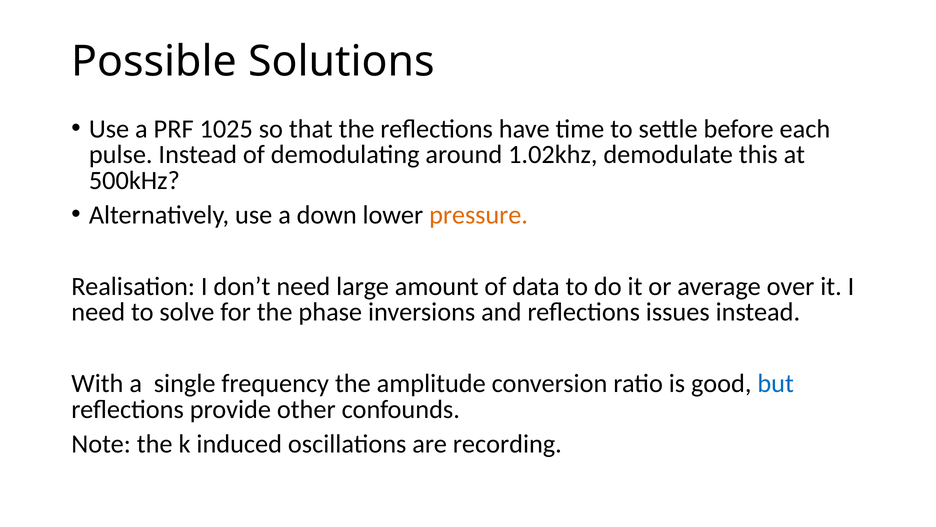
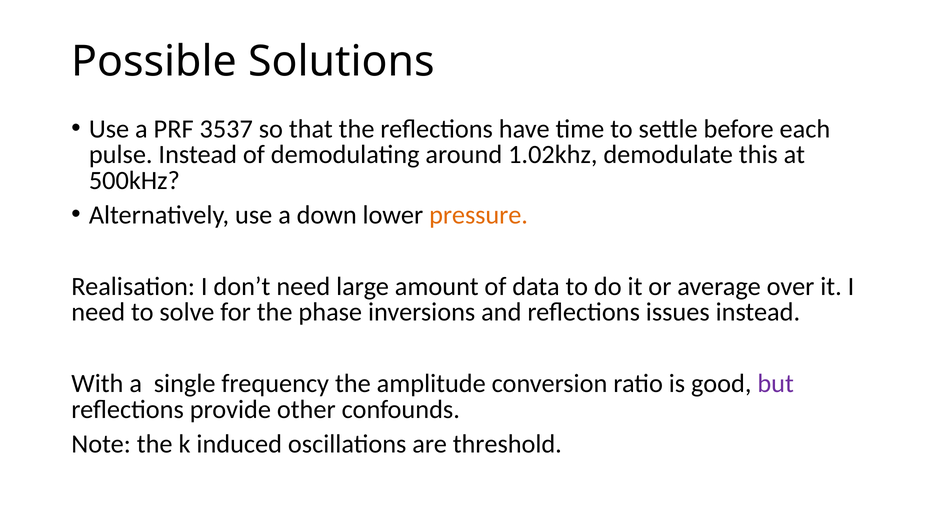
1025: 1025 -> 3537
but colour: blue -> purple
recording: recording -> threshold
